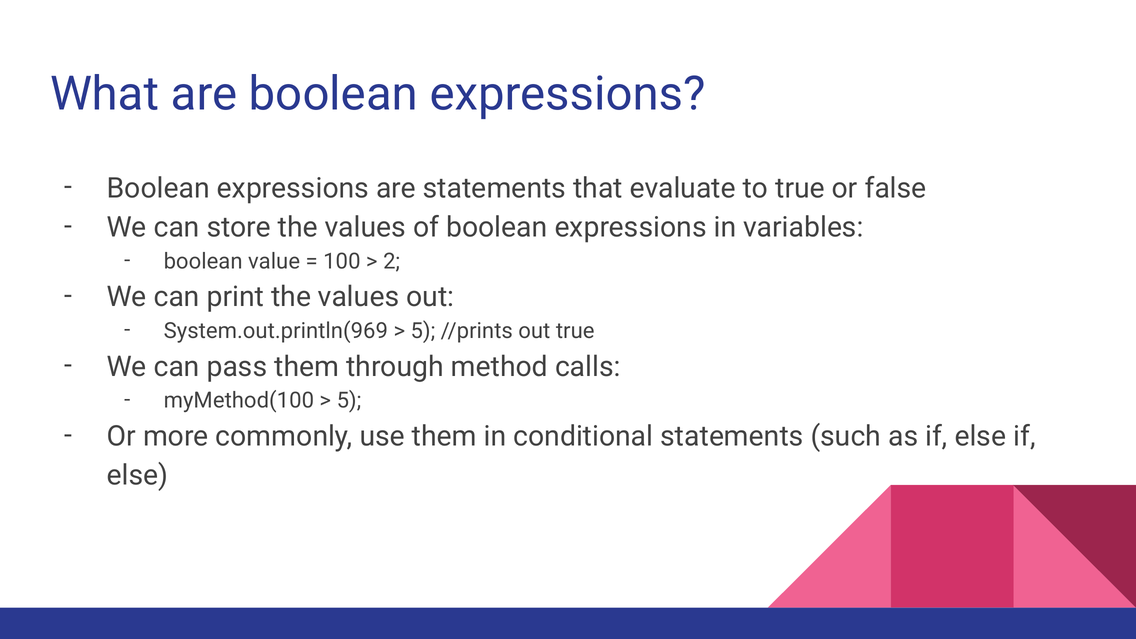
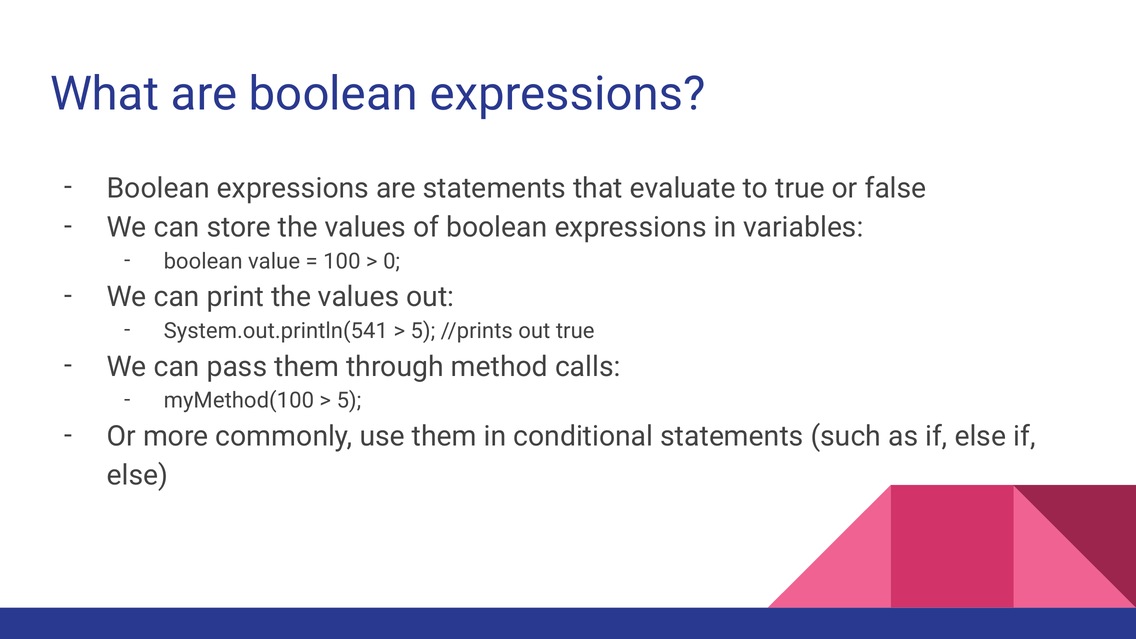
2: 2 -> 0
System.out.println(969: System.out.println(969 -> System.out.println(541
